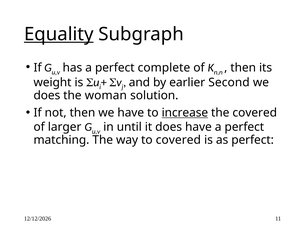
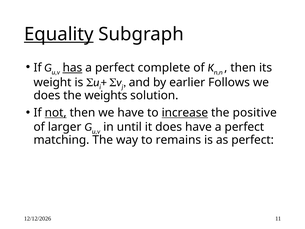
has underline: none -> present
Second: Second -> Follows
woman: woman -> weights
not underline: none -> present
the covered: covered -> positive
to covered: covered -> remains
